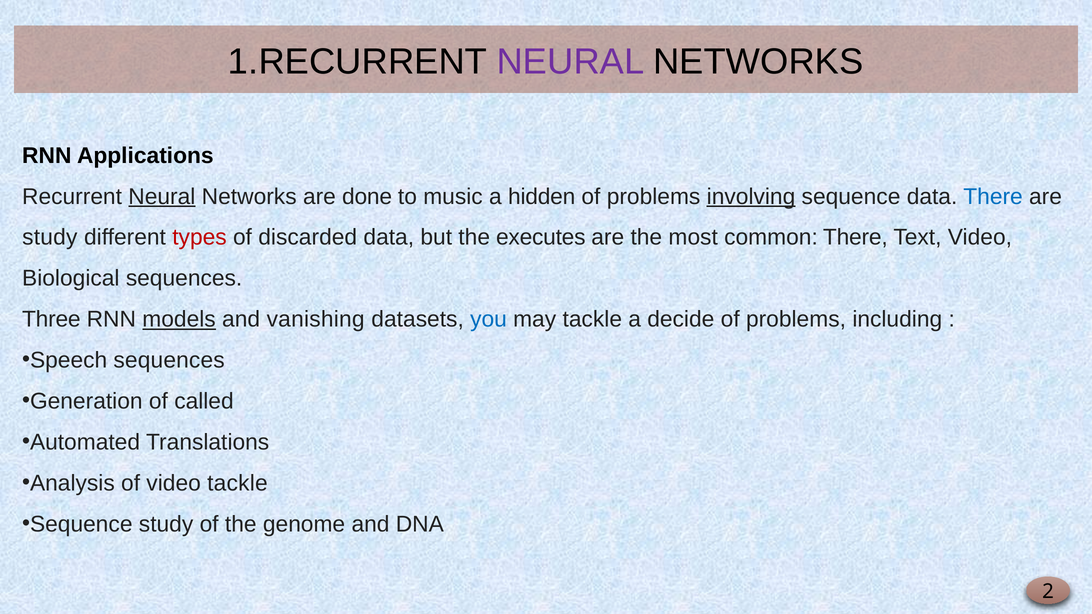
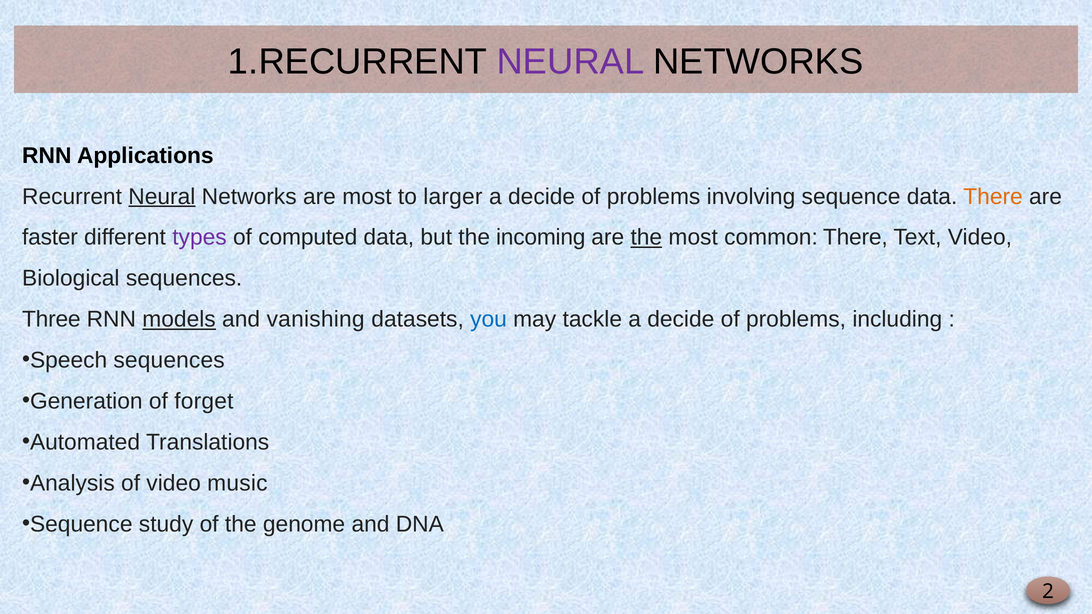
are done: done -> most
music: music -> larger
hidden at (542, 197): hidden -> decide
involving underline: present -> none
There at (993, 197) colour: blue -> orange
study at (50, 238): study -> faster
types colour: red -> purple
discarded: discarded -> computed
executes: executes -> incoming
the at (646, 238) underline: none -> present
called: called -> forget
video tackle: tackle -> music
